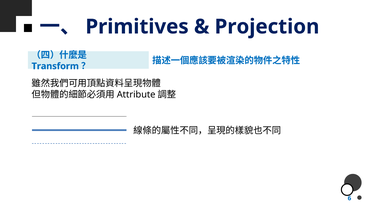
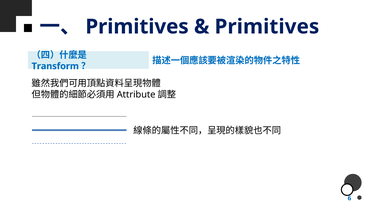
Projection at (267, 27): Projection -> Primitives
